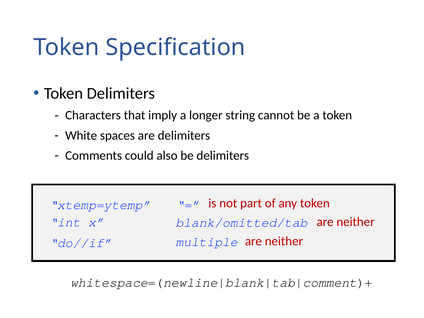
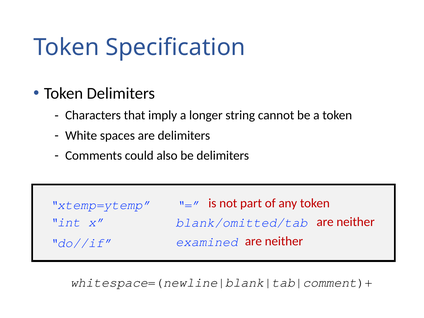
multiple: multiple -> examined
